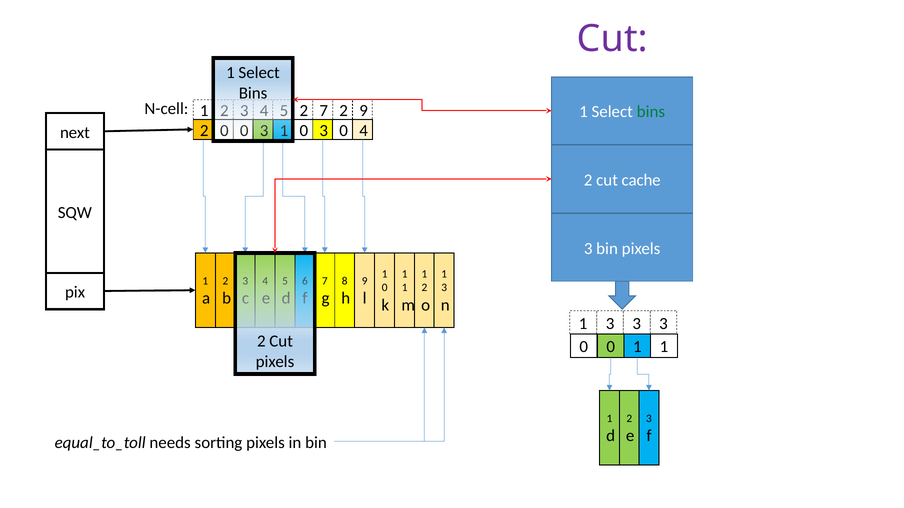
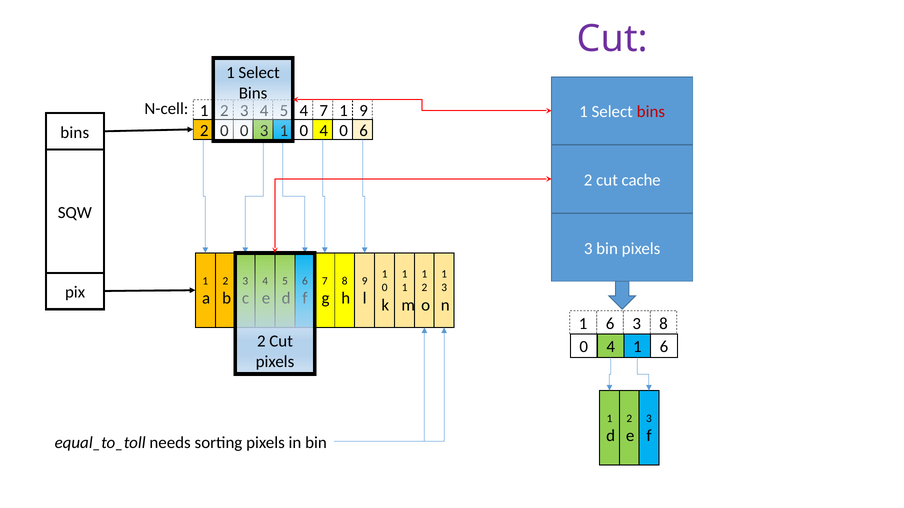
2 at (304, 111): 2 -> 4
7 2: 2 -> 1
bins at (651, 112) colour: green -> red
3 at (324, 131): 3 -> 4
0 4: 4 -> 6
next at (75, 133): next -> bins
3 at (610, 324): 3 -> 6
3 at (663, 324): 3 -> 8
0 at (611, 347): 0 -> 4
1 at (664, 347): 1 -> 6
